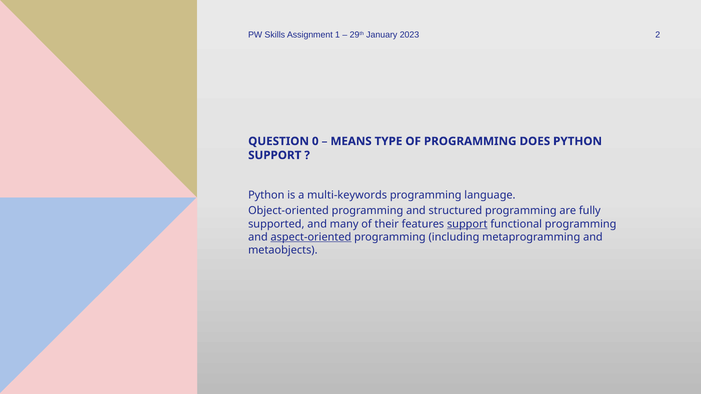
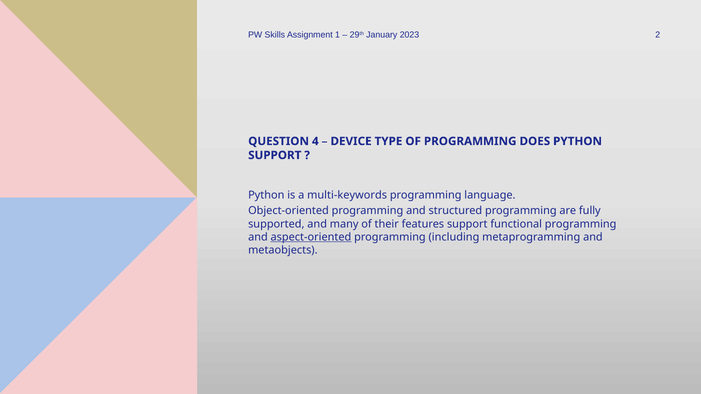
0: 0 -> 4
MEANS: MEANS -> DEVICE
support at (467, 224) underline: present -> none
